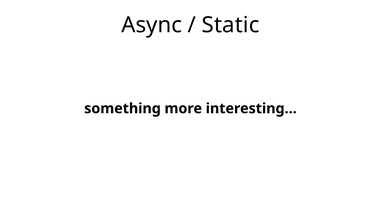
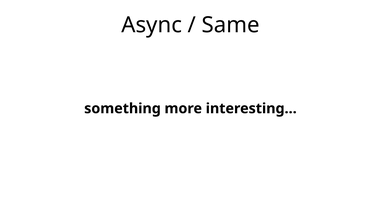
Static: Static -> Same
